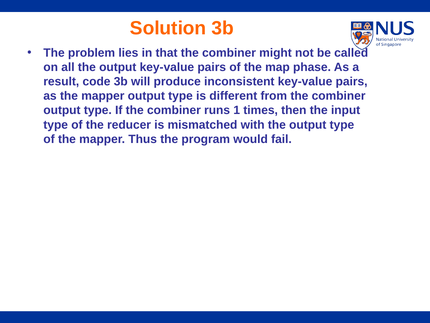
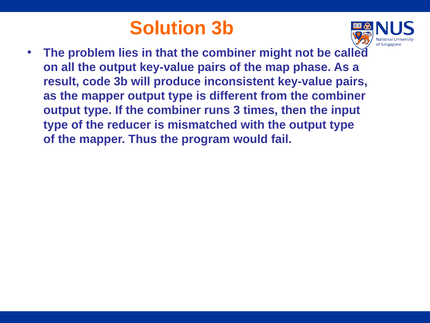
1: 1 -> 3
